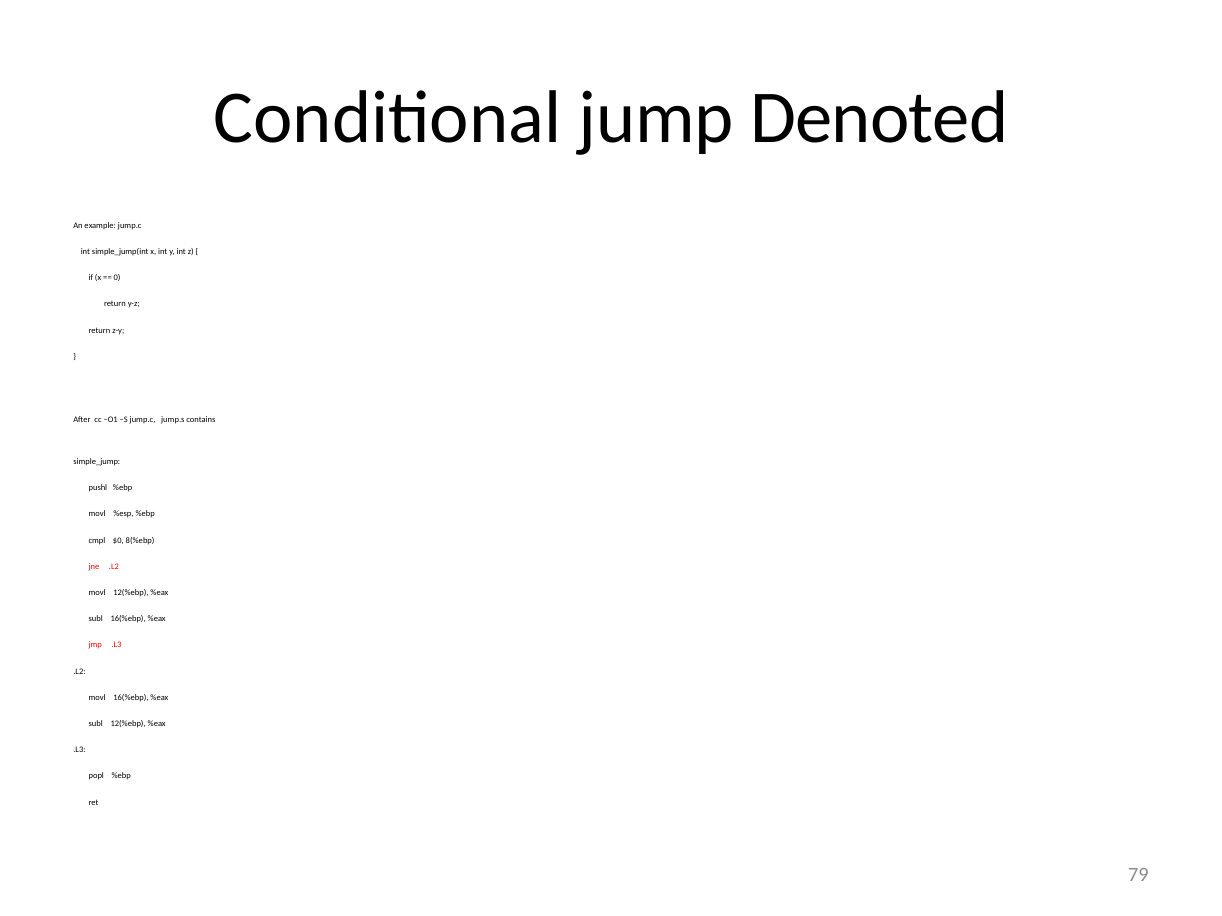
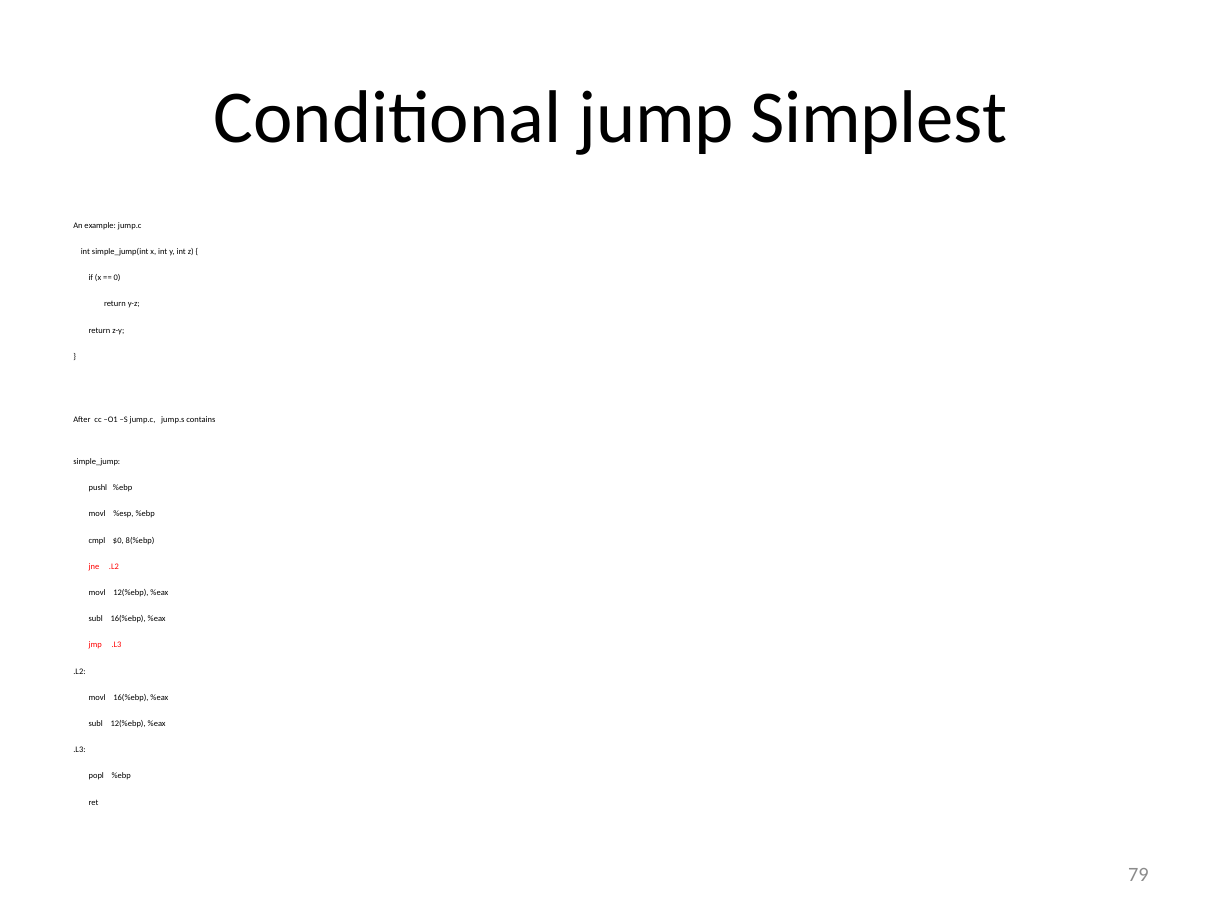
Denoted: Denoted -> Simplest
